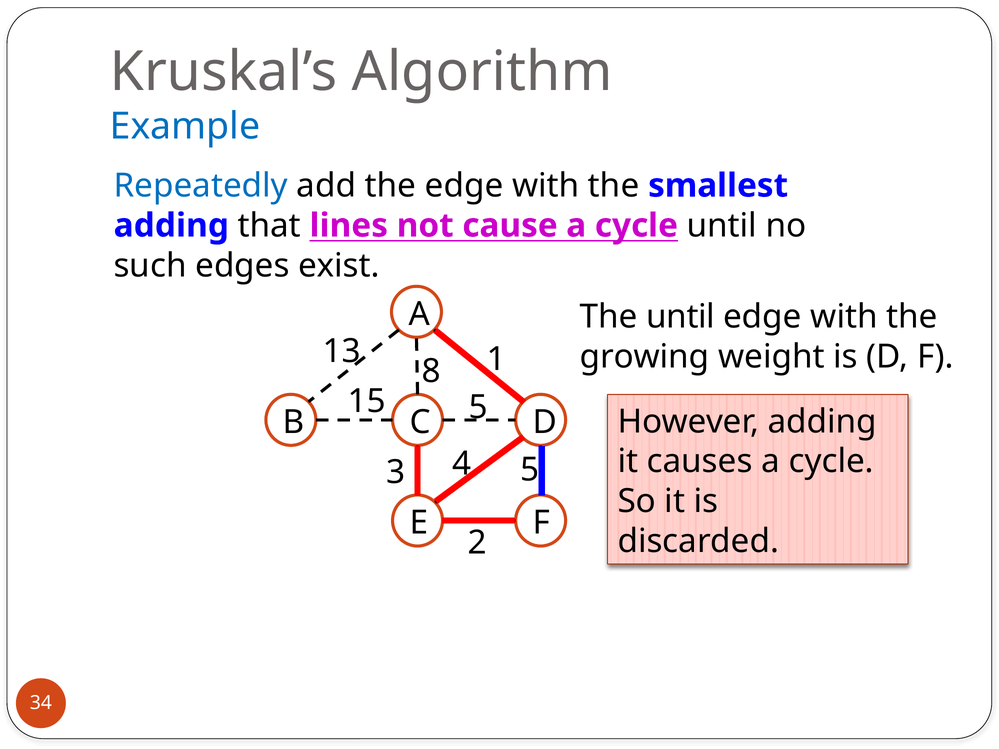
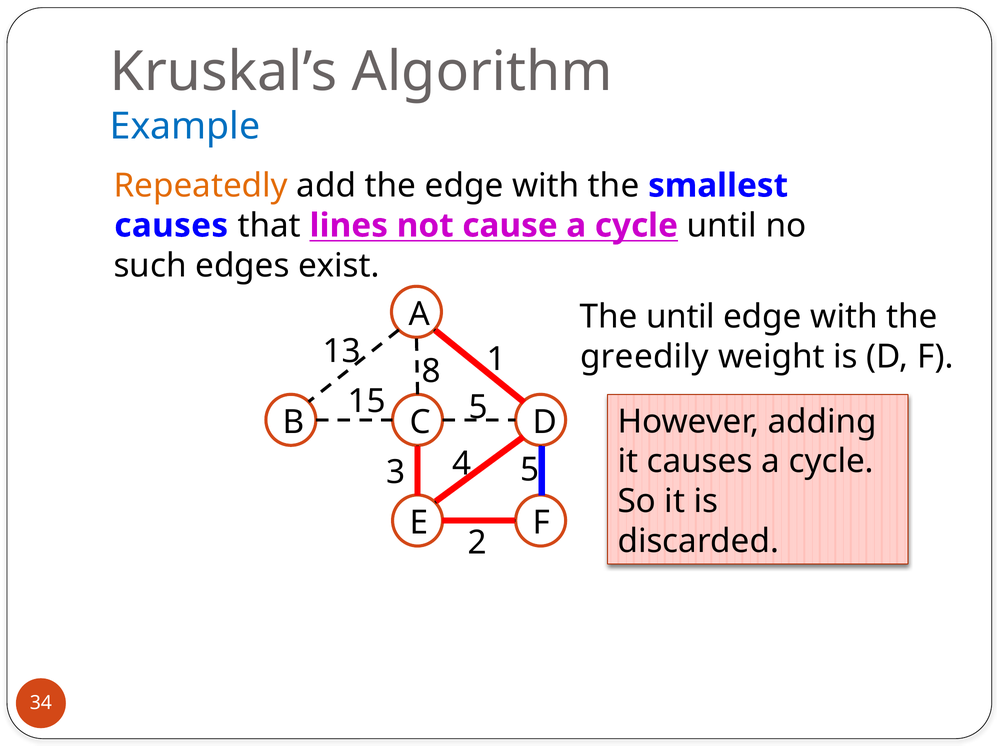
Repeatedly colour: blue -> orange
adding at (171, 226): adding -> causes
growing: growing -> greedily
